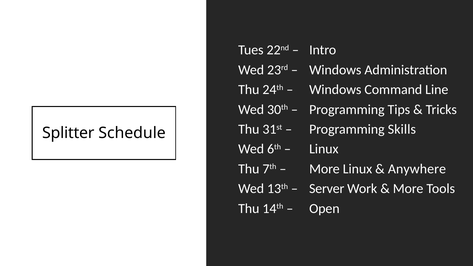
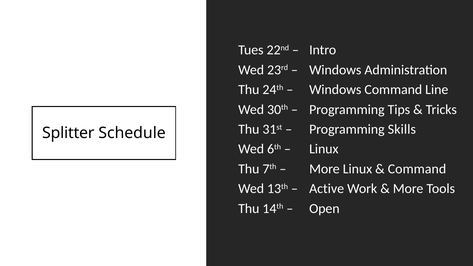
Anywhere at (417, 169): Anywhere -> Command
Server: Server -> Active
